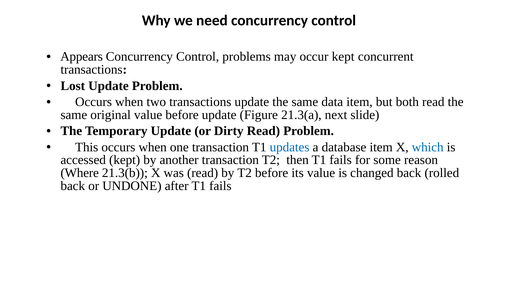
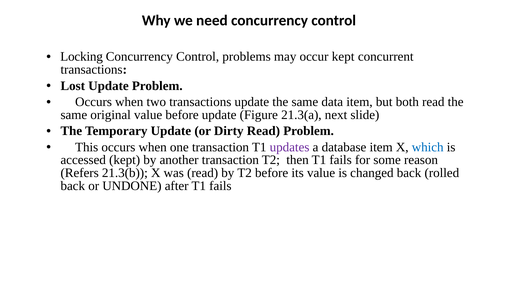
Appears: Appears -> Locking
updates colour: blue -> purple
Where: Where -> Refers
